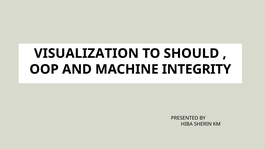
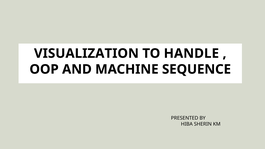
SHOULD: SHOULD -> HANDLE
INTEGRITY: INTEGRITY -> SEQUENCE
